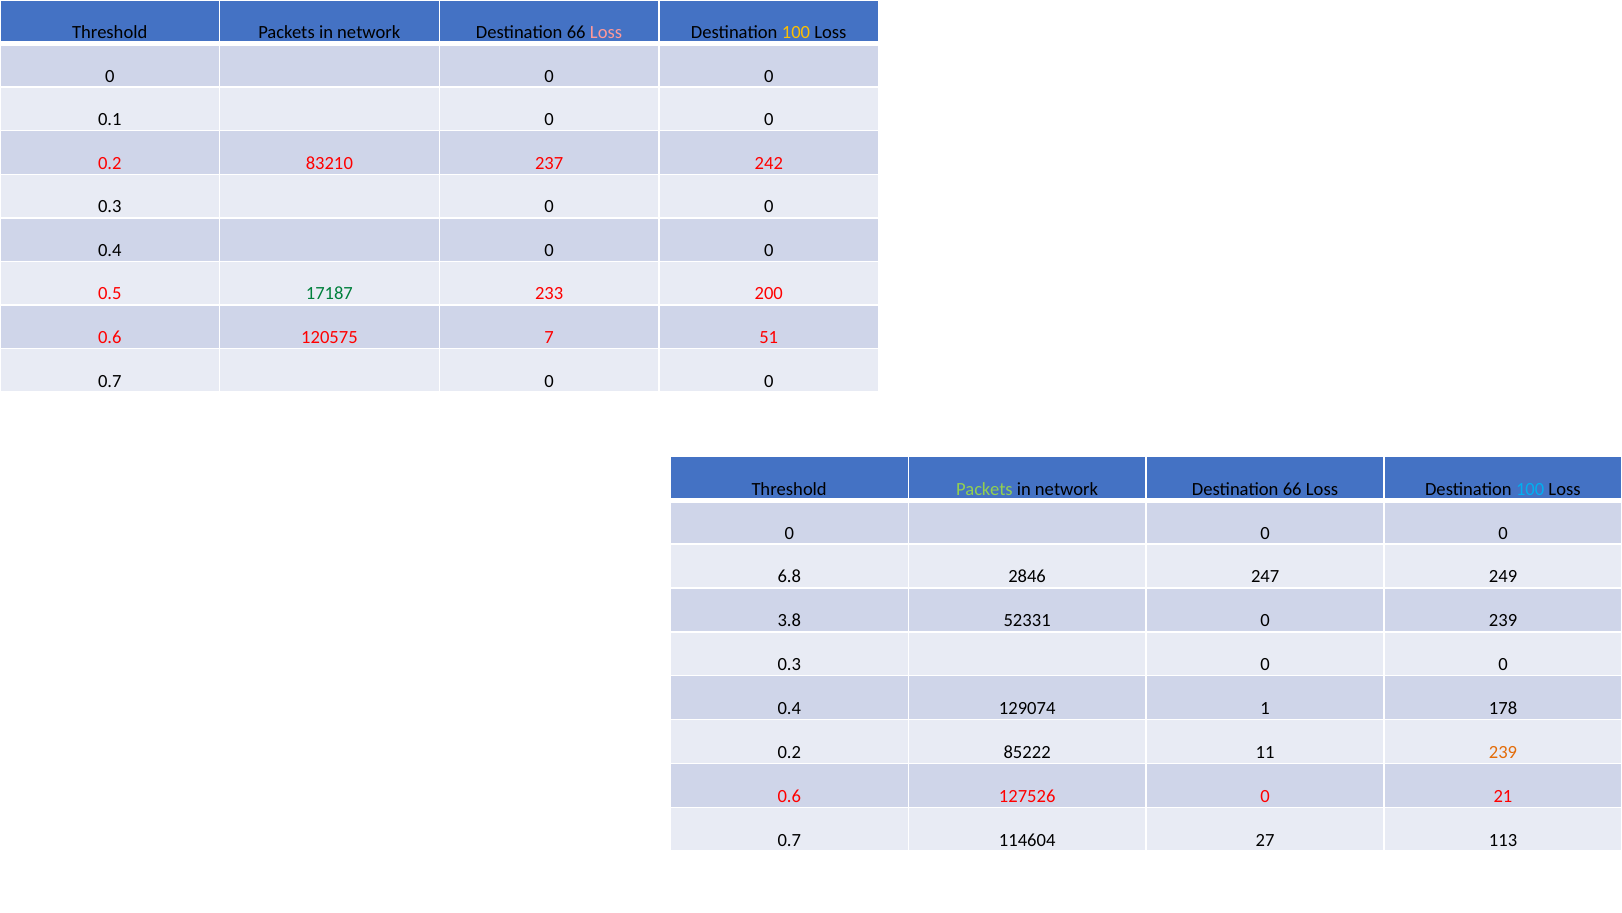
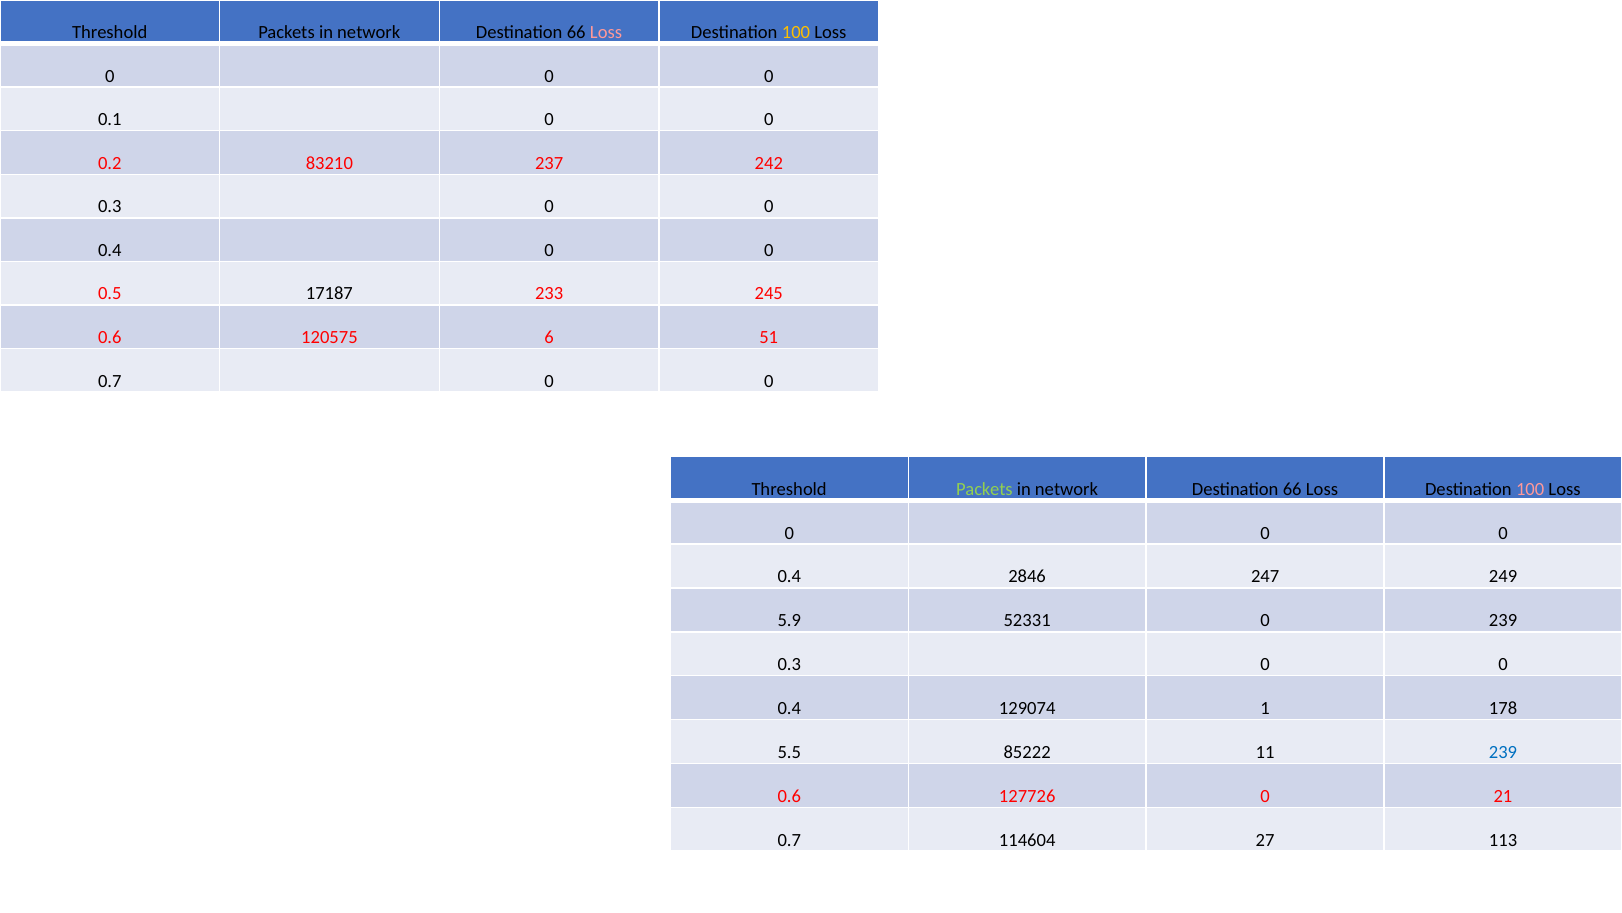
17187 colour: green -> black
200: 200 -> 245
7: 7 -> 6
100 at (1530, 489) colour: light blue -> pink
6.8 at (789, 576): 6.8 -> 0.4
3.8: 3.8 -> 5.9
0.2 at (789, 752): 0.2 -> 5.5
239 at (1503, 752) colour: orange -> blue
127526: 127526 -> 127726
